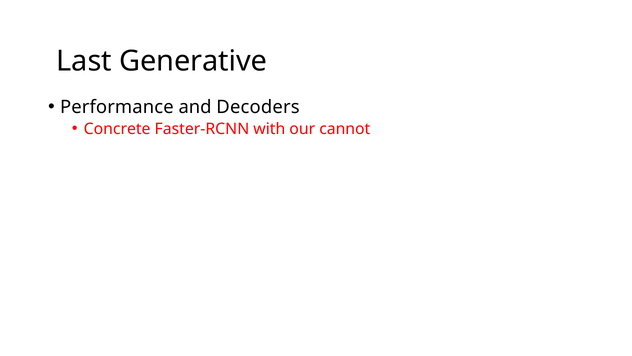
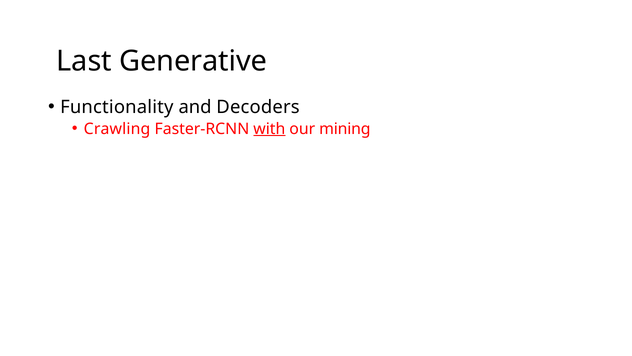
Performance: Performance -> Functionality
Concrete: Concrete -> Crawling
with underline: none -> present
cannot: cannot -> mining
